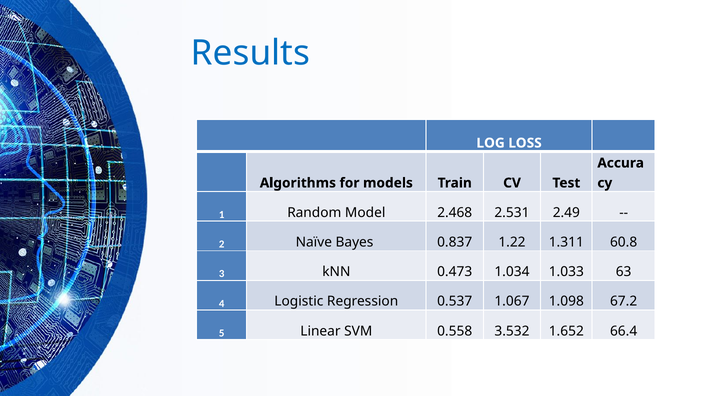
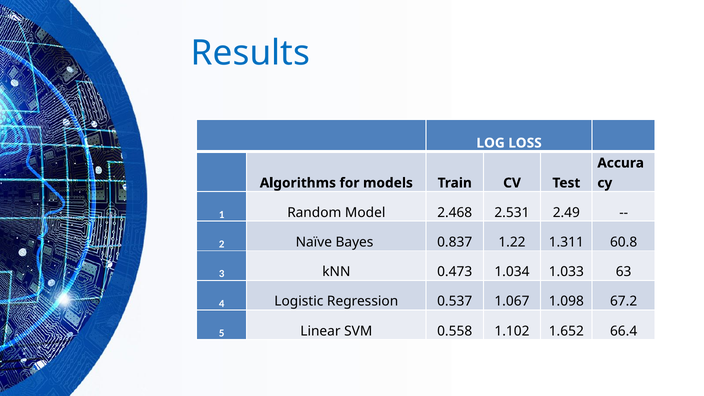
3.532: 3.532 -> 1.102
